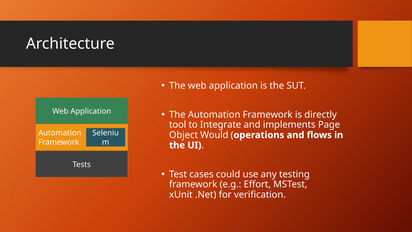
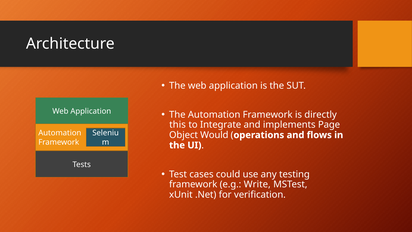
tool: tool -> this
Effort: Effort -> Write
